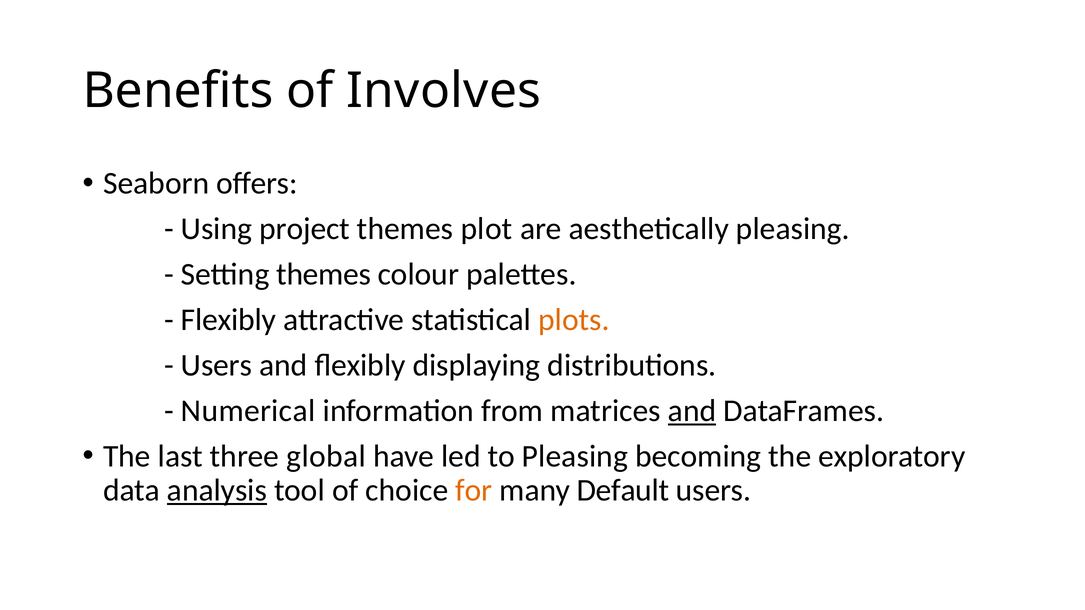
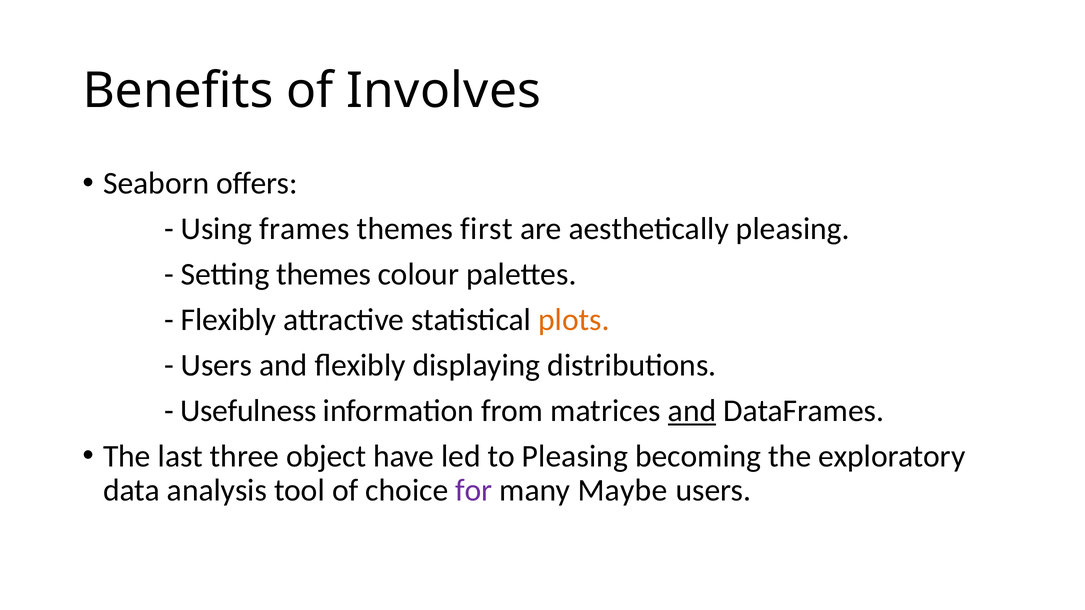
project: project -> frames
plot: plot -> first
Numerical: Numerical -> Usefulness
global: global -> object
analysis underline: present -> none
for colour: orange -> purple
Default: Default -> Maybe
